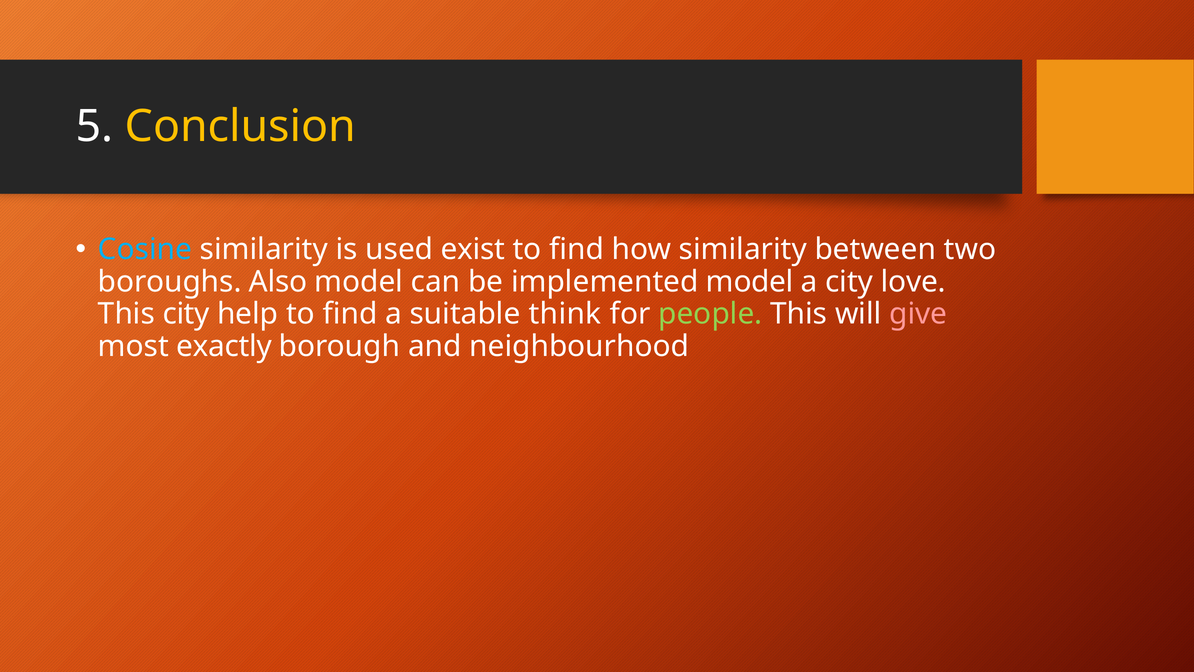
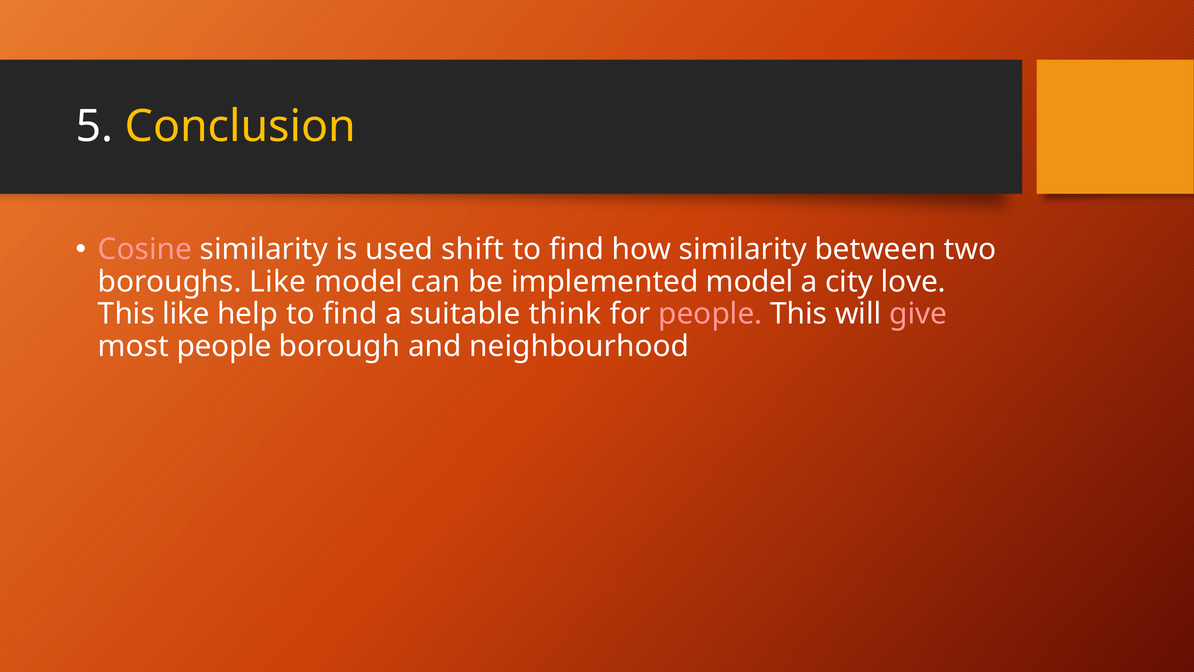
Cosine colour: light blue -> pink
exist: exist -> shift
boroughs Also: Also -> Like
This city: city -> like
people at (710, 314) colour: light green -> pink
most exactly: exactly -> people
